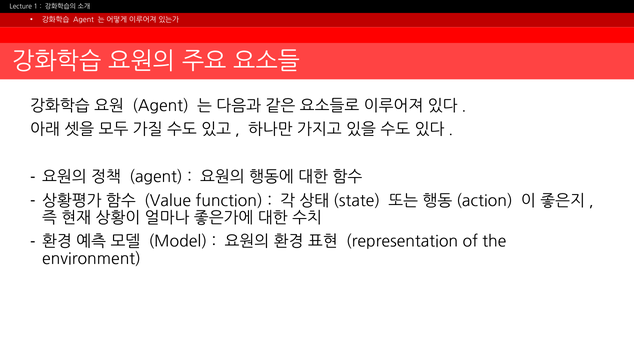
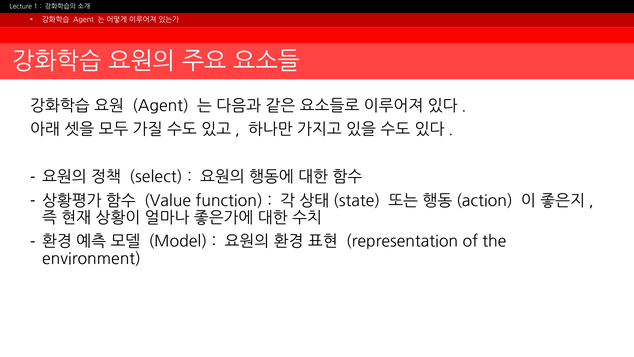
agent at (156, 177): agent -> select
